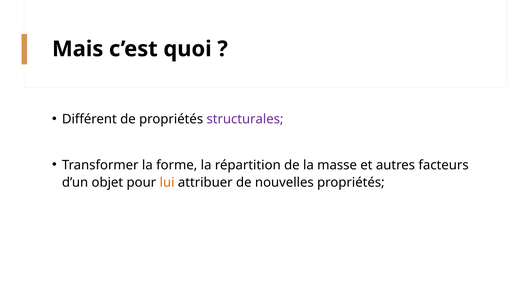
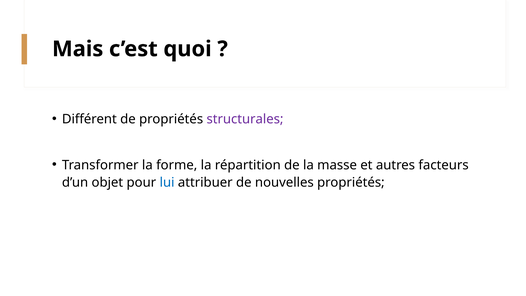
lui colour: orange -> blue
